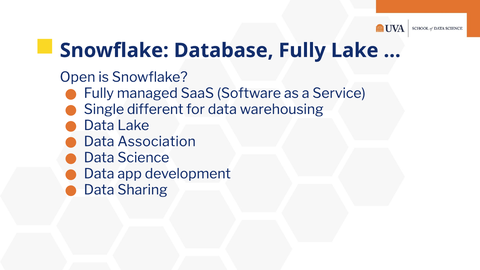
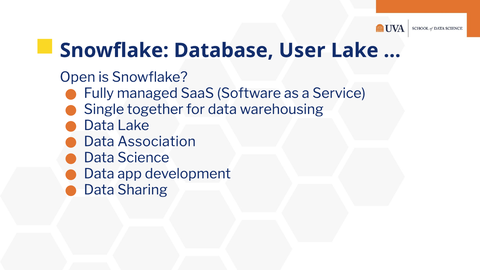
Database Fully: Fully -> User
different: different -> together
